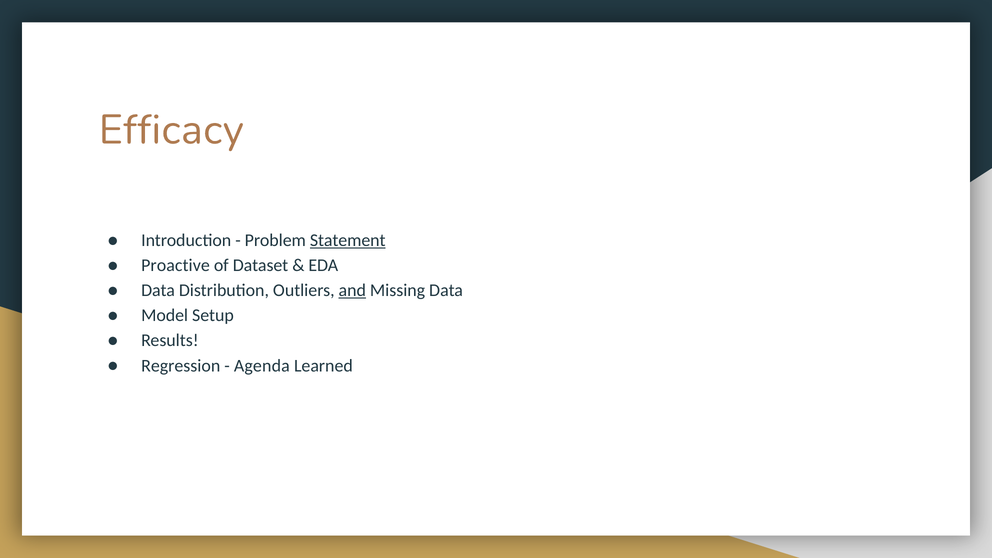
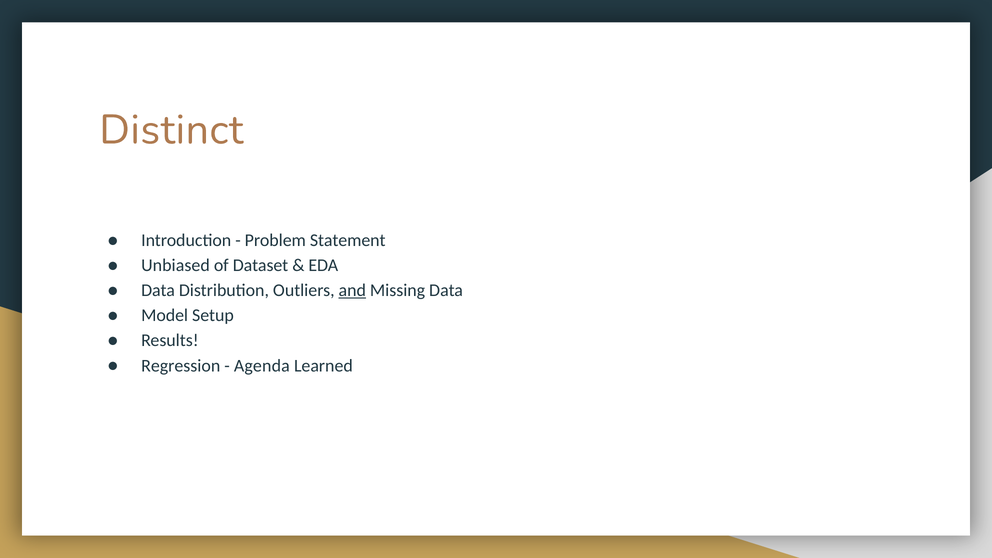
Efficacy: Efficacy -> Distinct
Statement underline: present -> none
Proactive: Proactive -> Unbiased
